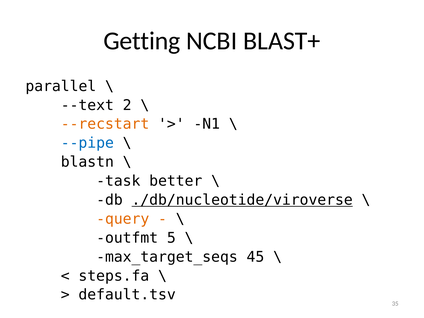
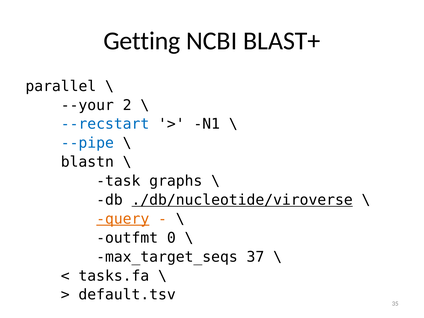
--text: --text -> --your
--recstart colour: orange -> blue
better: better -> graphs
query underline: none -> present
5: 5 -> 0
45: 45 -> 37
steps.fa: steps.fa -> tasks.fa
